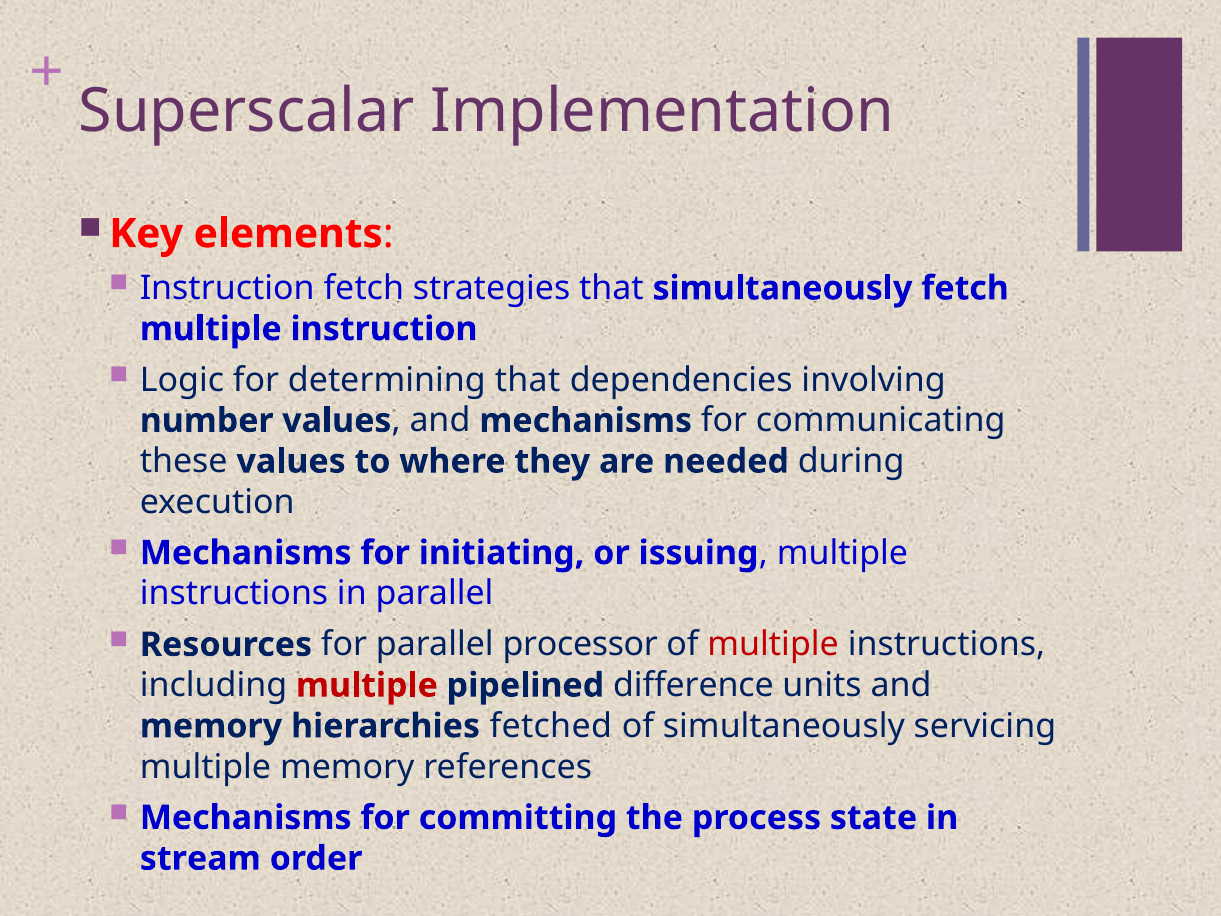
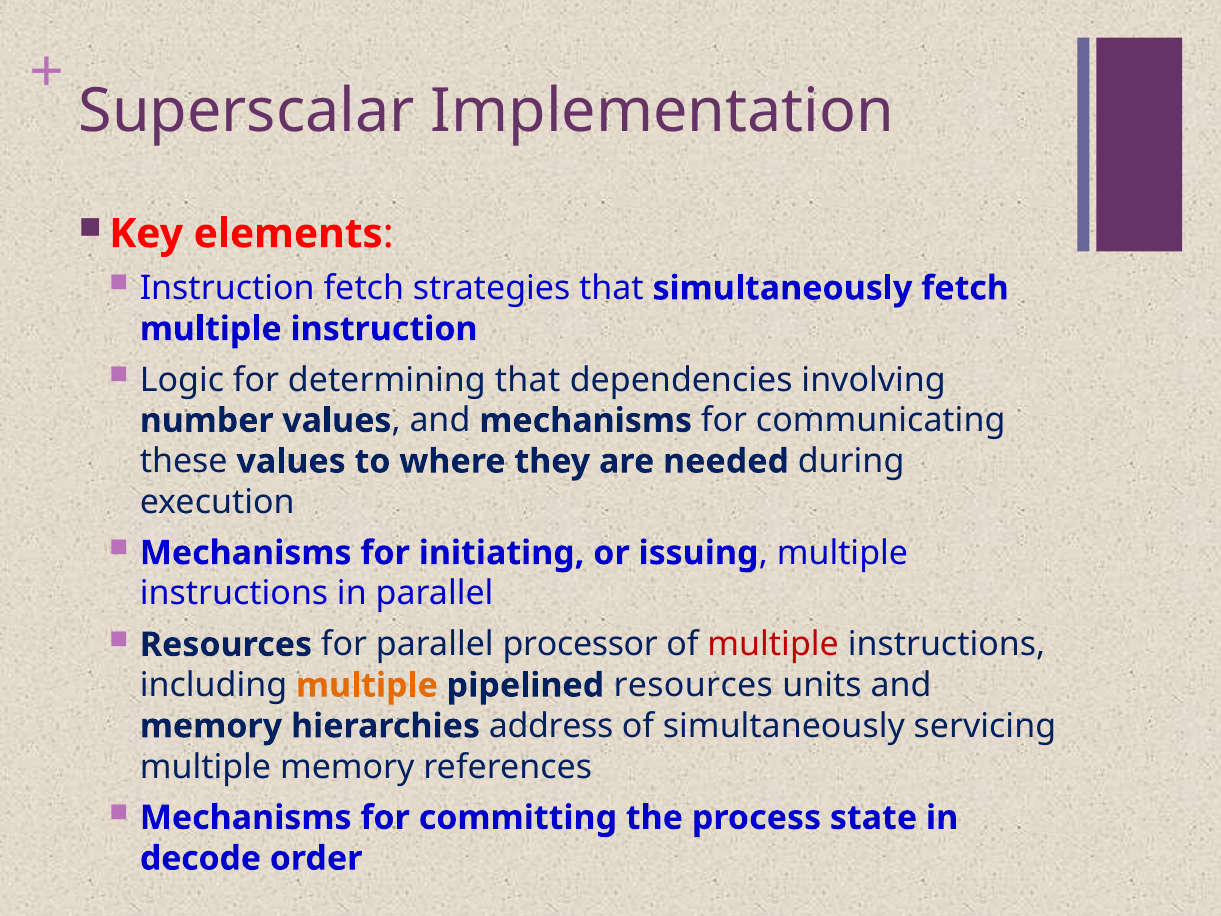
multiple at (367, 685) colour: red -> orange
pipelined difference: difference -> resources
fetched: fetched -> address
stream: stream -> decode
